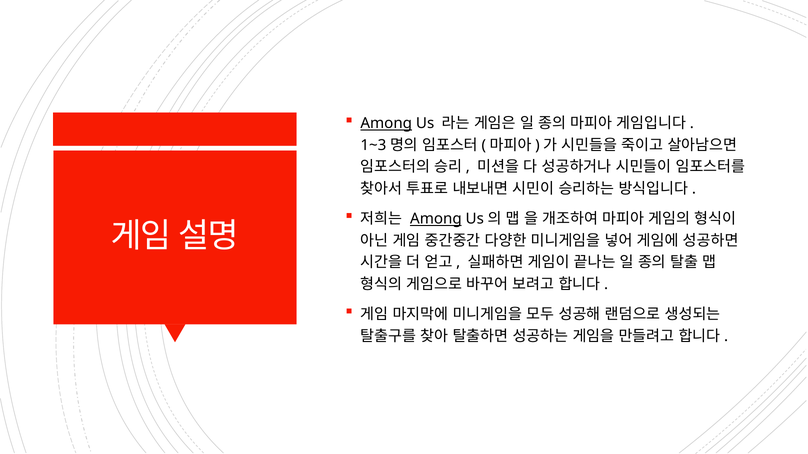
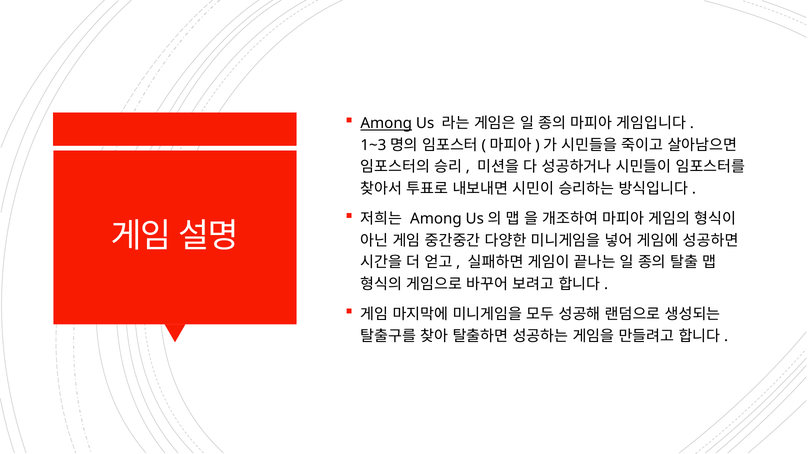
Among at (436, 219) underline: present -> none
